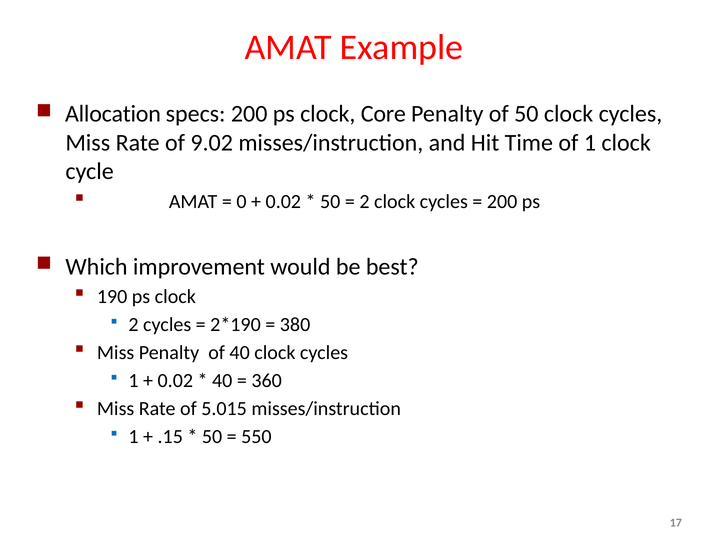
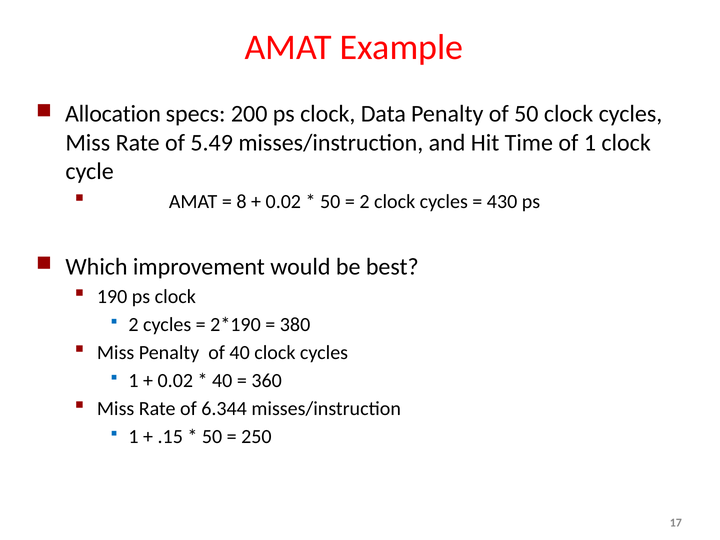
Core: Core -> Data
9.02: 9.02 -> 5.49
0: 0 -> 8
200 at (502, 202): 200 -> 430
5.015: 5.015 -> 6.344
550: 550 -> 250
